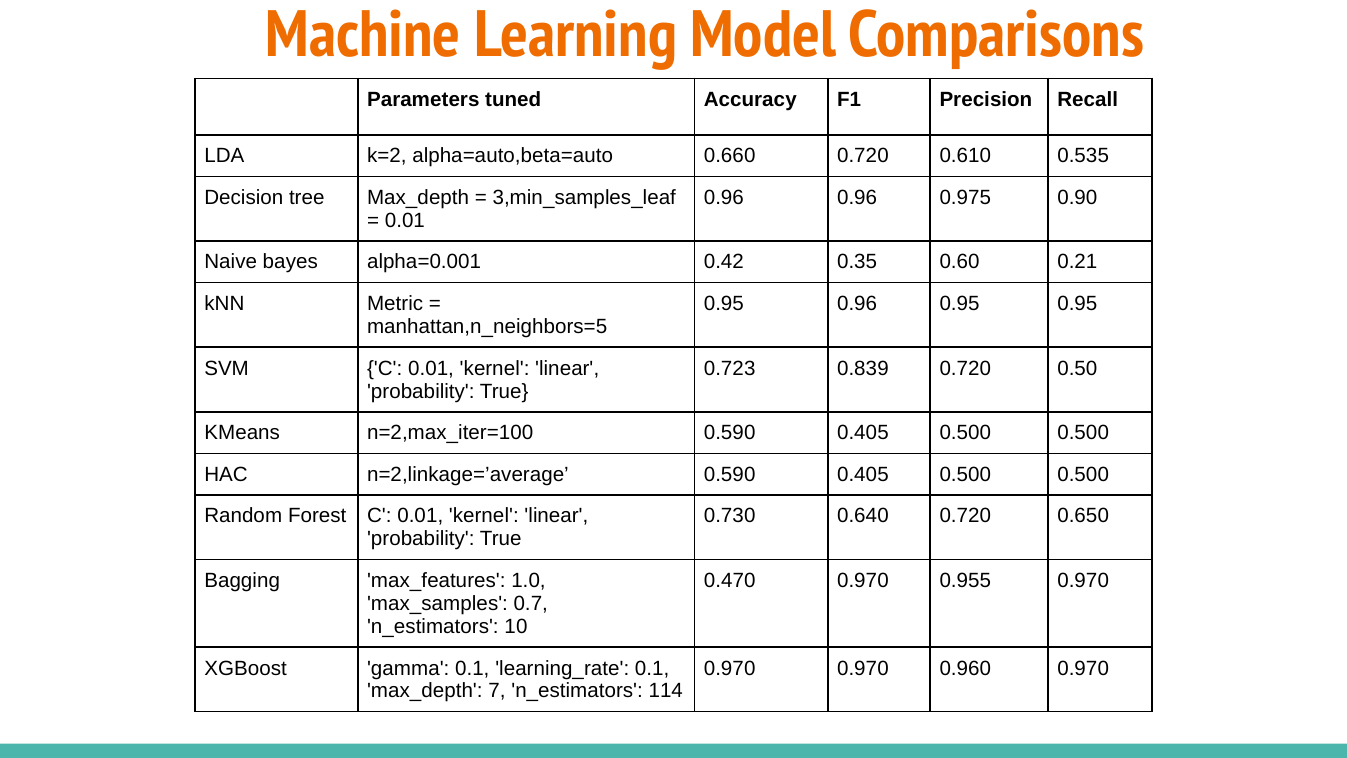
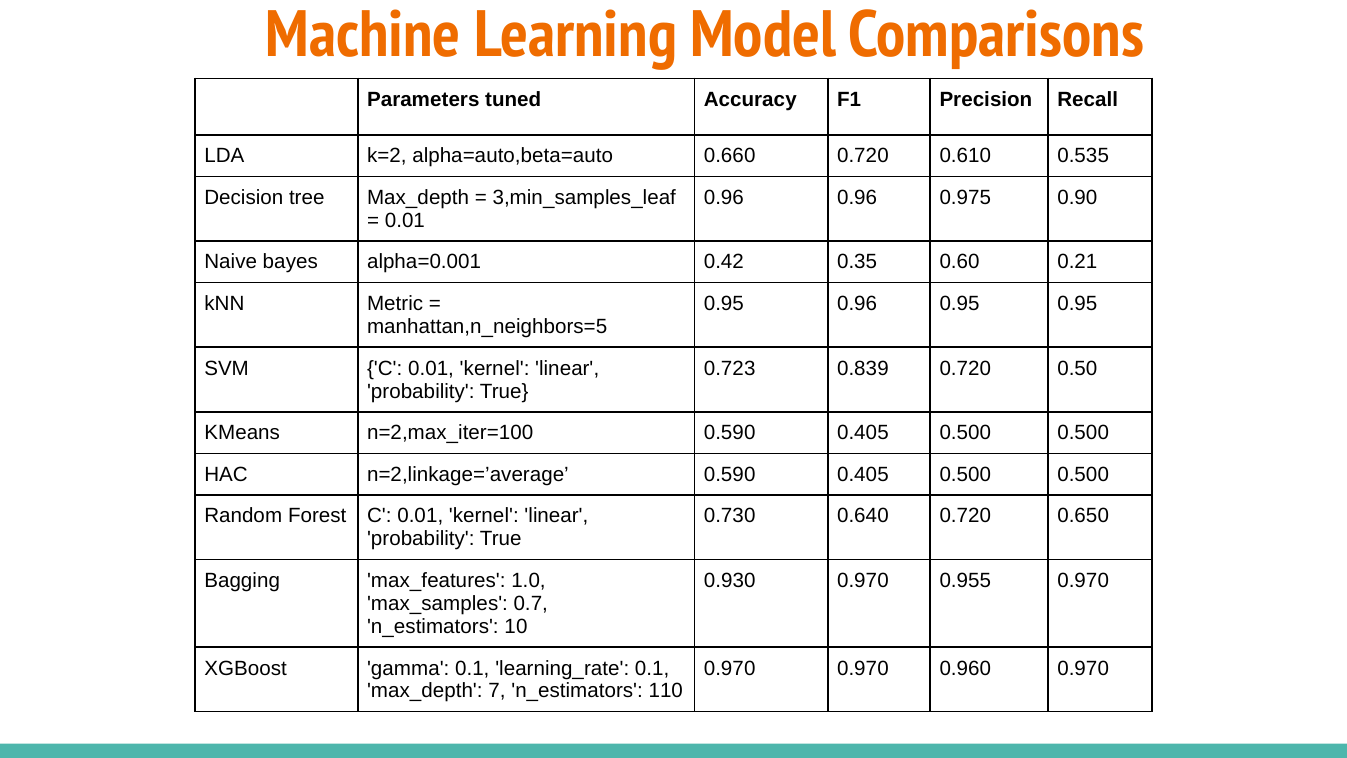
0.470: 0.470 -> 0.930
114: 114 -> 110
